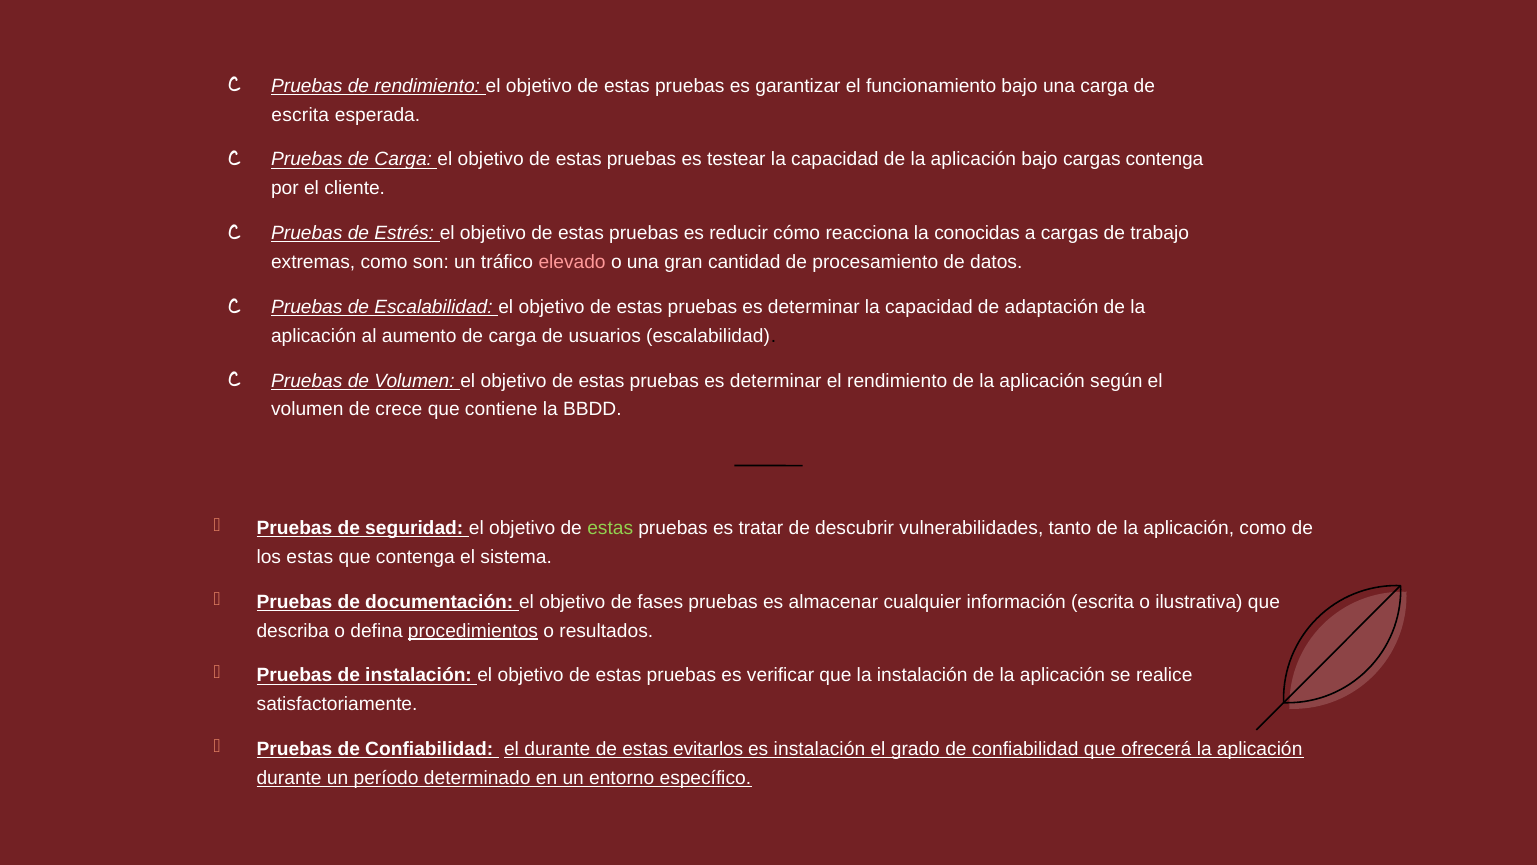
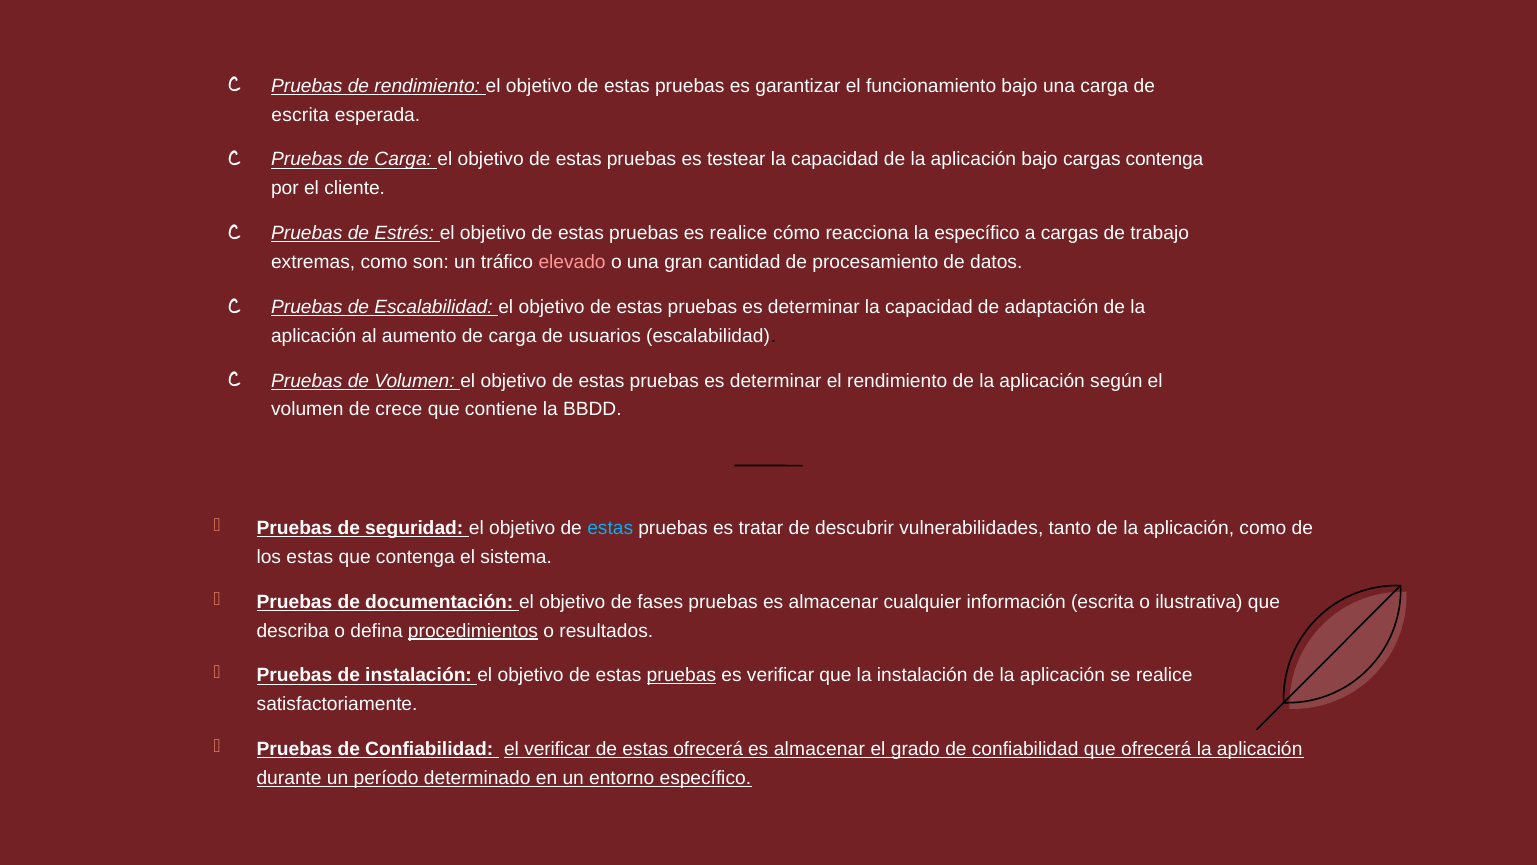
es reducir: reducir -> realice
la conocidas: conocidas -> específico
estas at (610, 528) colour: light green -> light blue
pruebas at (681, 675) underline: none -> present
el durante: durante -> verificar
estas evitarlos: evitarlos -> ofrecerá
instalación at (819, 749): instalación -> almacenar
